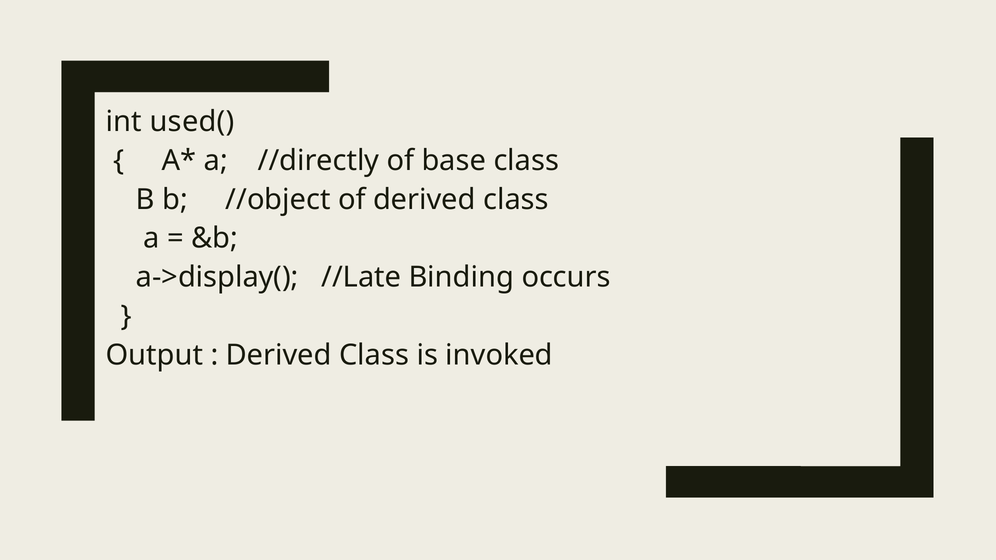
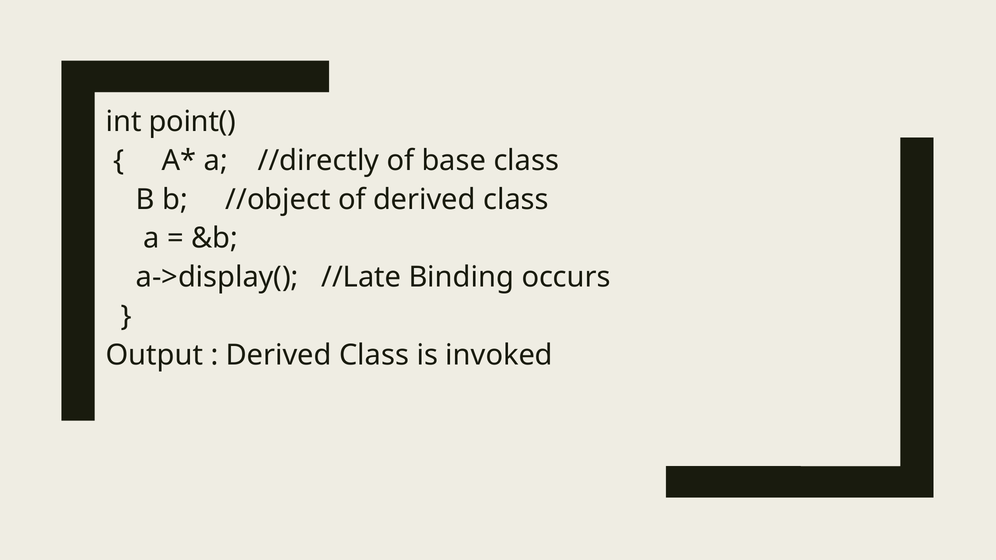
used(: used( -> point(
